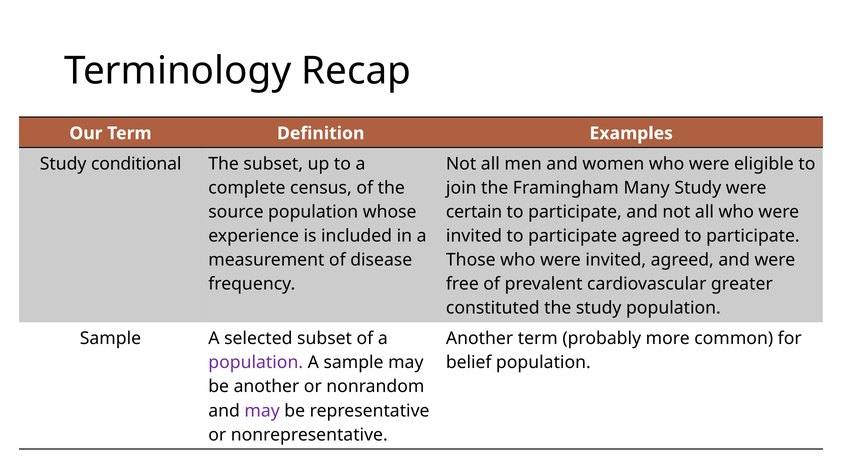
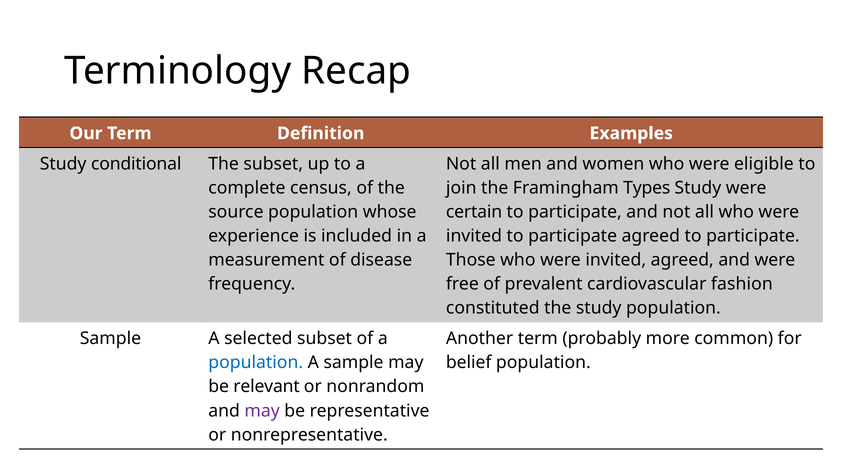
Many: Many -> Types
greater: greater -> fashion
population at (256, 362) colour: purple -> blue
be another: another -> relevant
